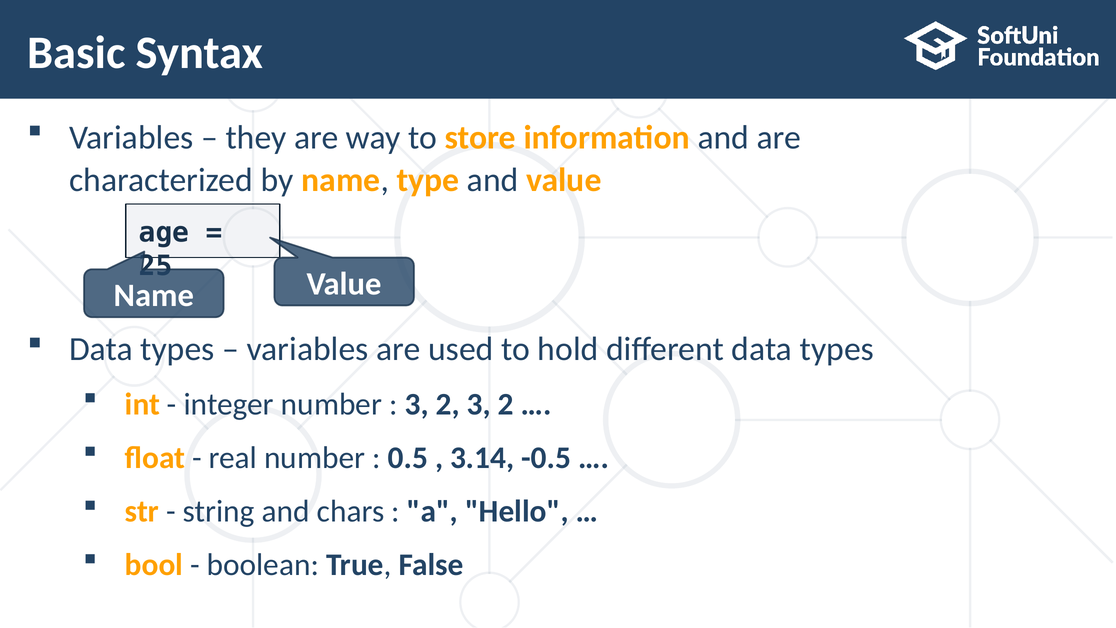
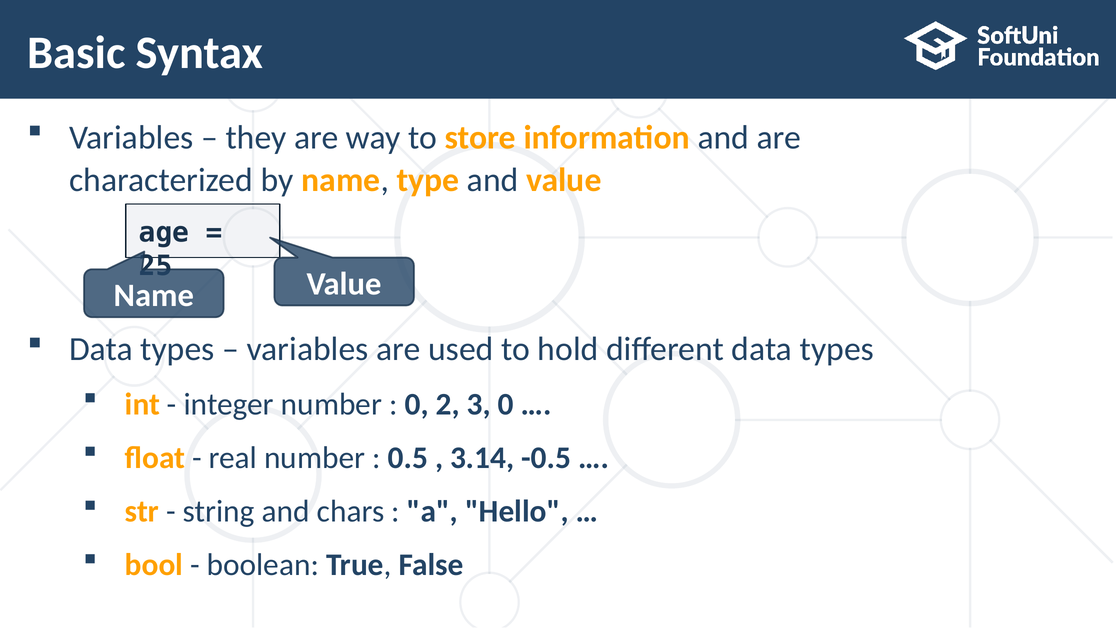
3 at (417, 404): 3 -> 0
2 3 2: 2 -> 0
